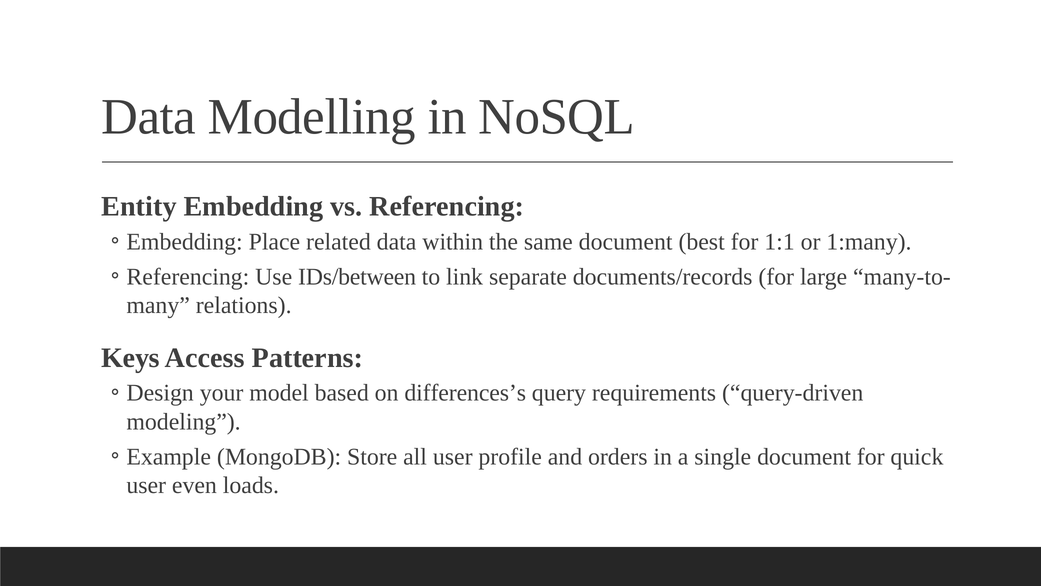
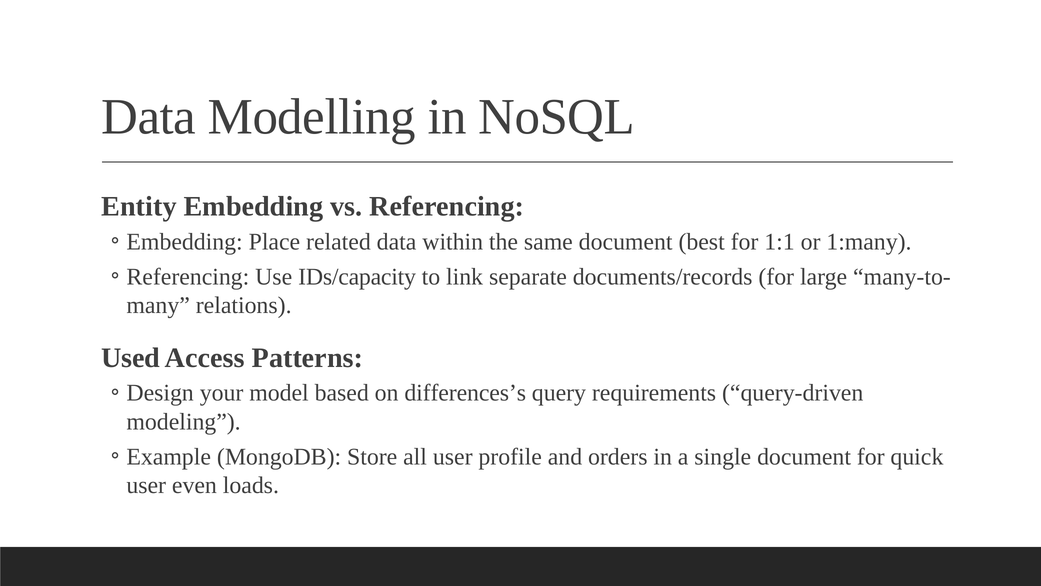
IDs/between: IDs/between -> IDs/capacity
Keys: Keys -> Used
